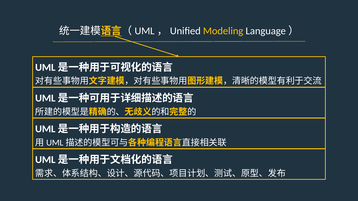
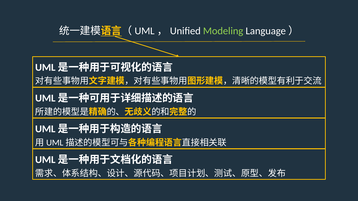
Modeling colour: yellow -> light green
